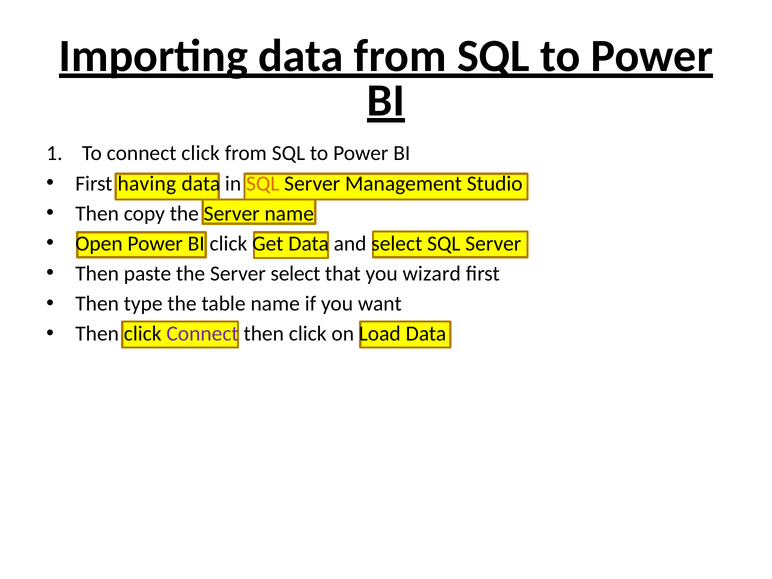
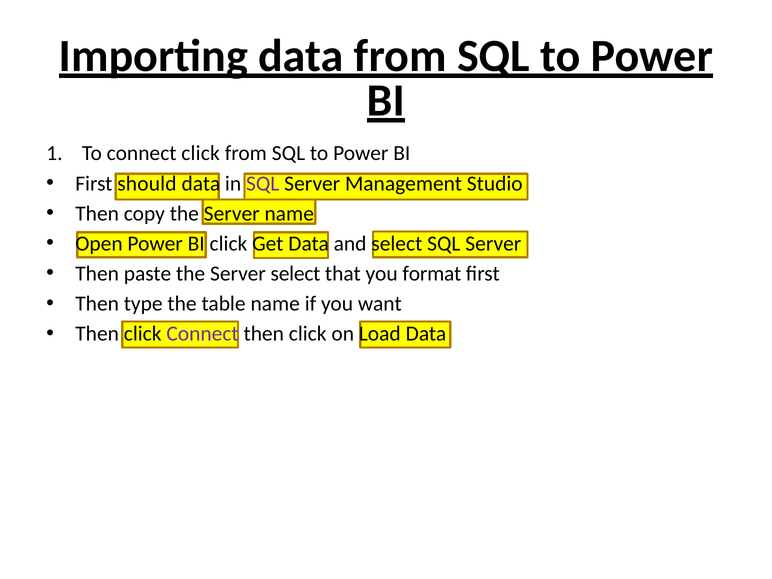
having: having -> should
SQL at (263, 183) colour: orange -> purple
wizard: wizard -> format
